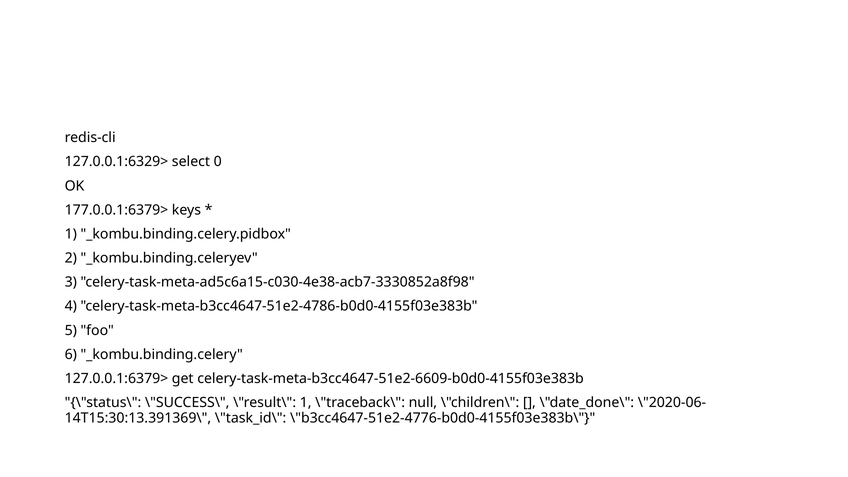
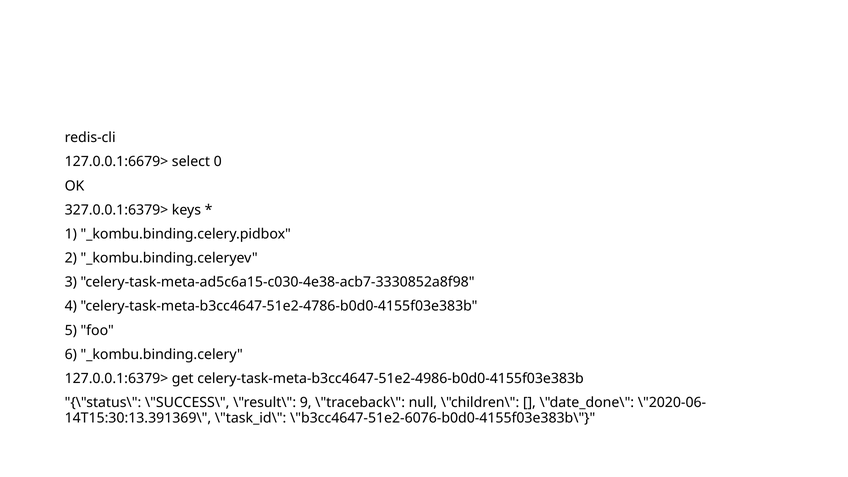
127.0.0.1:6329>: 127.0.0.1:6329> -> 127.0.0.1:6679>
177.0.0.1:6379>: 177.0.0.1:6379> -> 327.0.0.1:6379>
celery-task-meta-b3cc4647-51e2-6609-b0d0-4155f03e383b: celery-task-meta-b3cc4647-51e2-6609-b0d0-4155f03e383b -> celery-task-meta-b3cc4647-51e2-4986-b0d0-4155f03e383b
\"result\ 1: 1 -> 9
\"b3cc4647-51e2-4776-b0d0-4155f03e383b\: \"b3cc4647-51e2-4776-b0d0-4155f03e383b\ -> \"b3cc4647-51e2-6076-b0d0-4155f03e383b\
